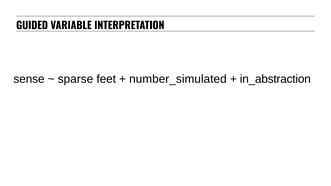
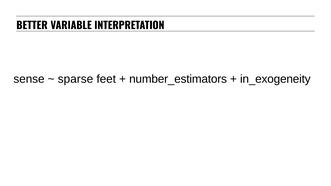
GUIDED: GUIDED -> BETTER
number_simulated: number_simulated -> number_estimators
in_abstraction: in_abstraction -> in_exogeneity
